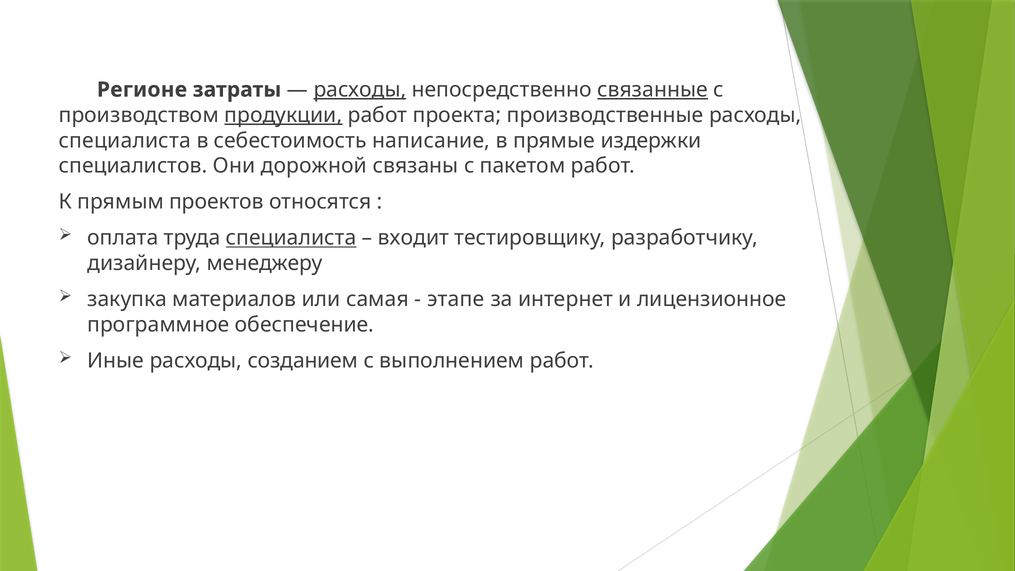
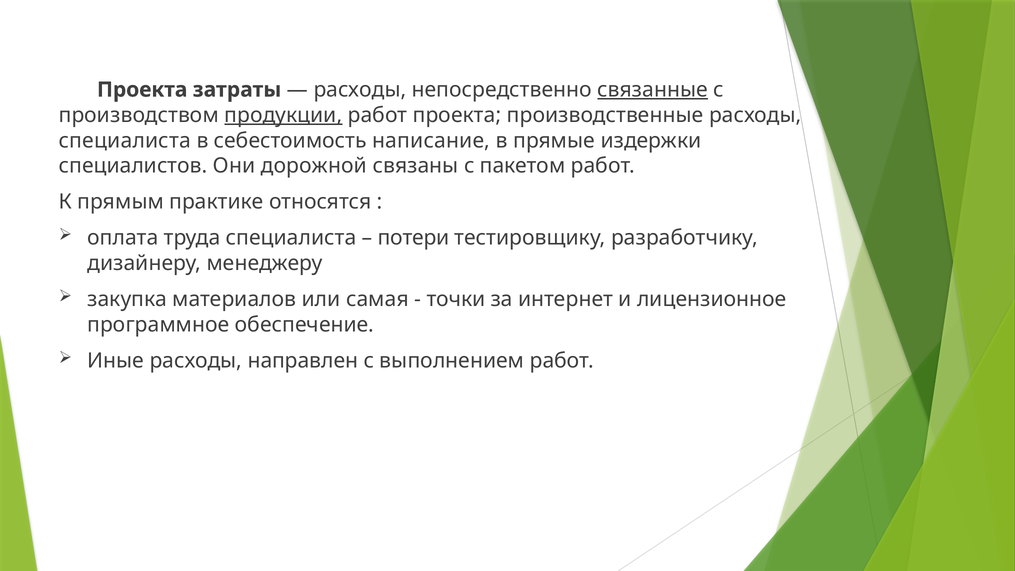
Регионе at (142, 90): Регионе -> Проекта
расходы at (360, 90) underline: present -> none
проектов: проектов -> практике
специалиста at (291, 238) underline: present -> none
входит: входит -> потери
этапе: этапе -> точки
созданием: созданием -> направлен
